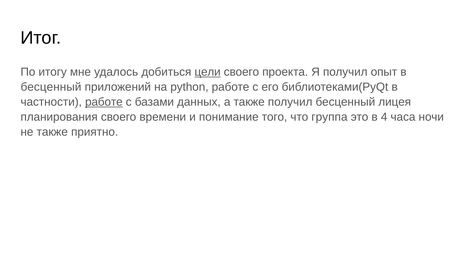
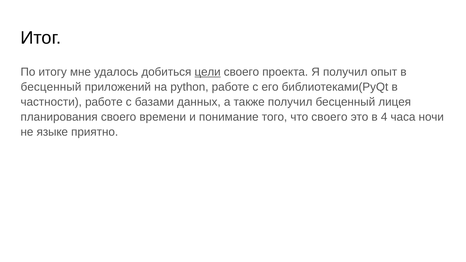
работе at (104, 102) underline: present -> none
что группа: группа -> своего
не также: также -> языке
